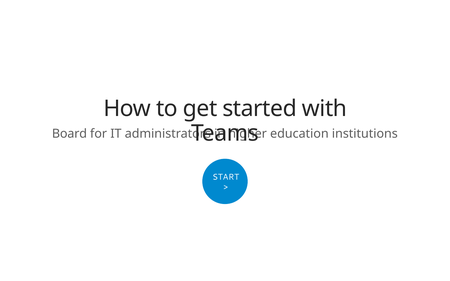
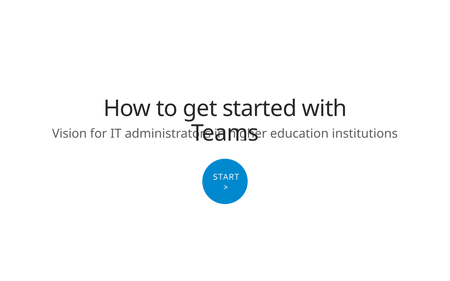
Board: Board -> Vision
